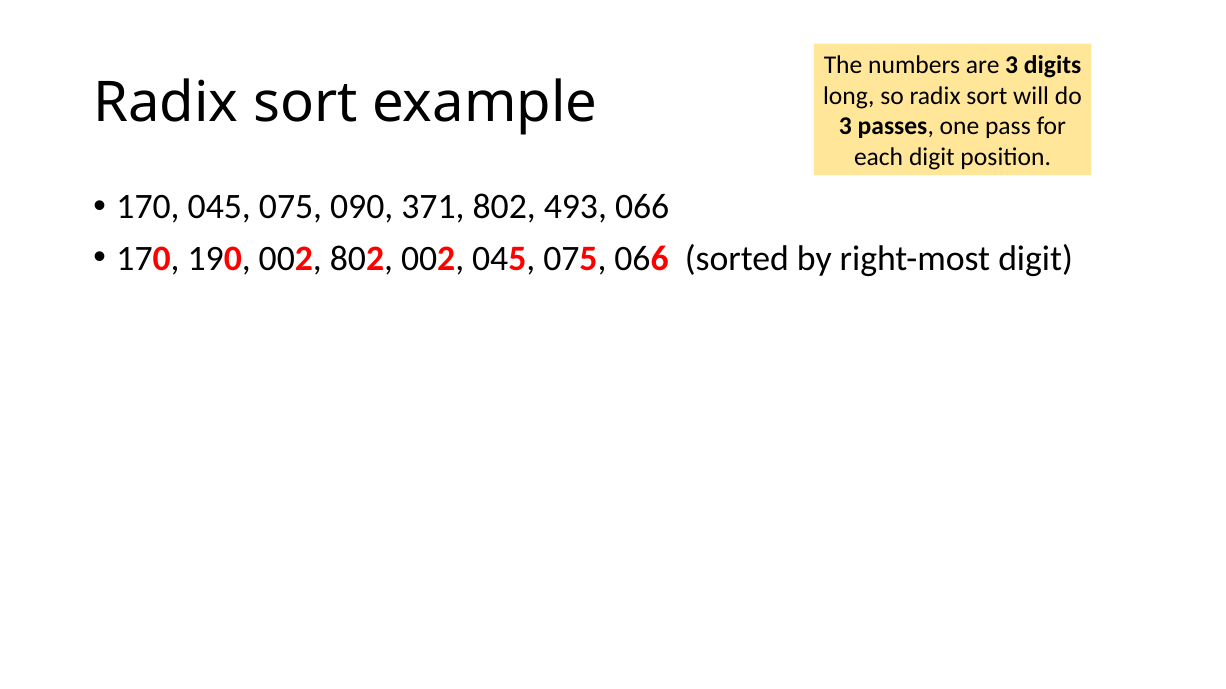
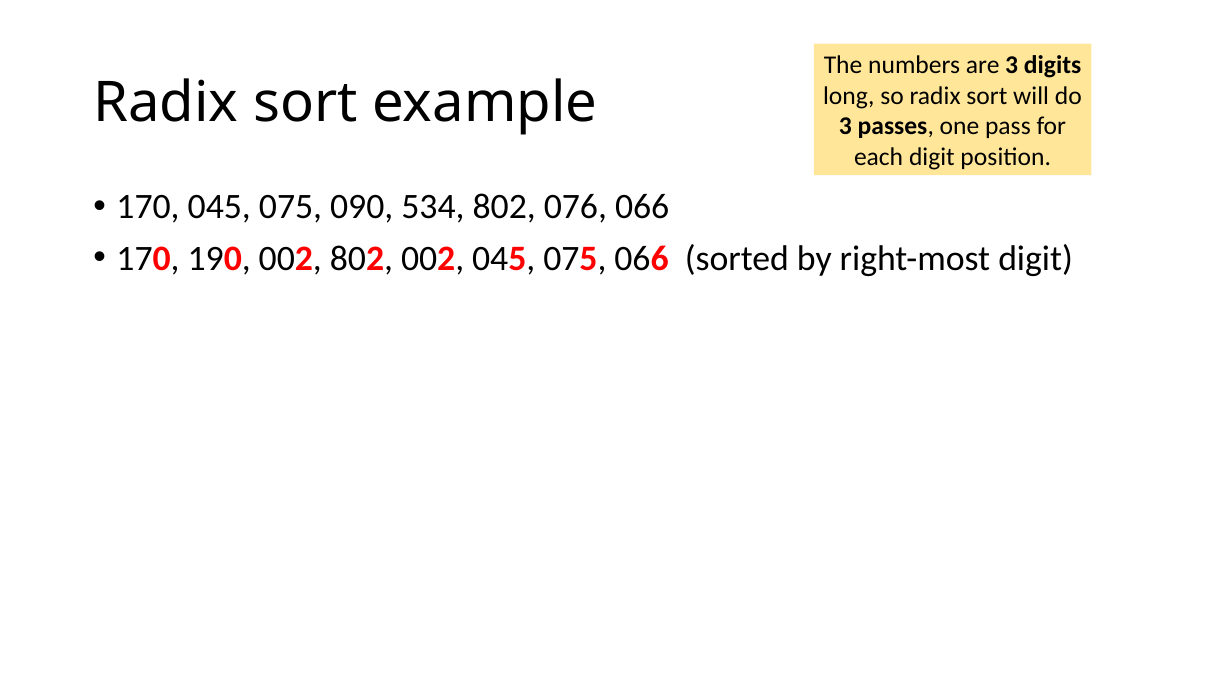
371: 371 -> 534
493: 493 -> 076
